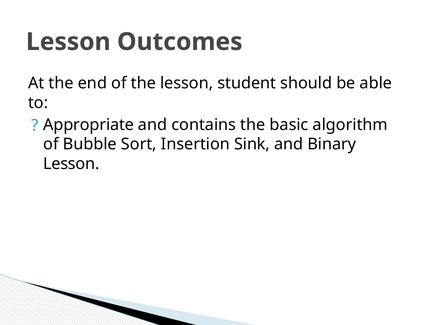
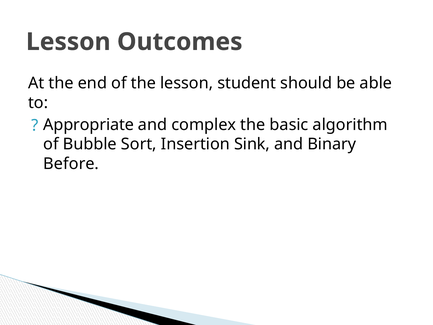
contains: contains -> complex
Lesson at (71, 164): Lesson -> Before
